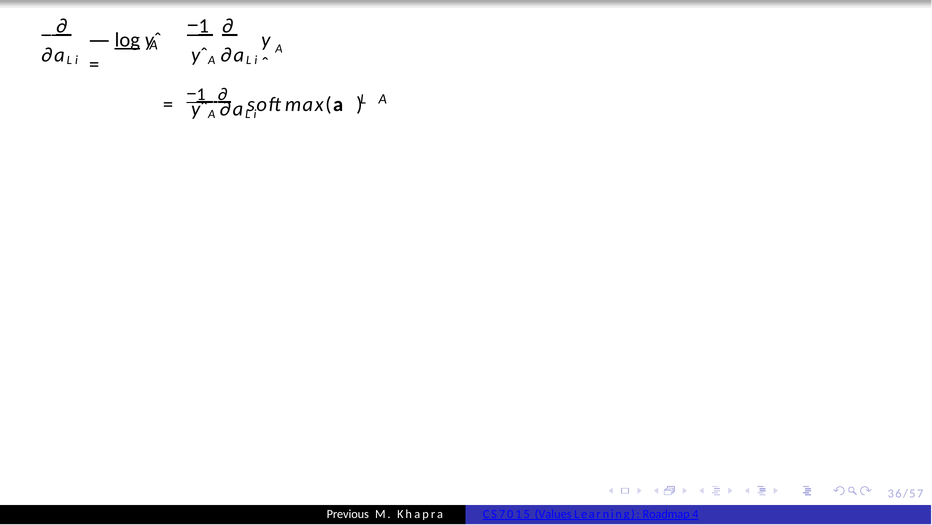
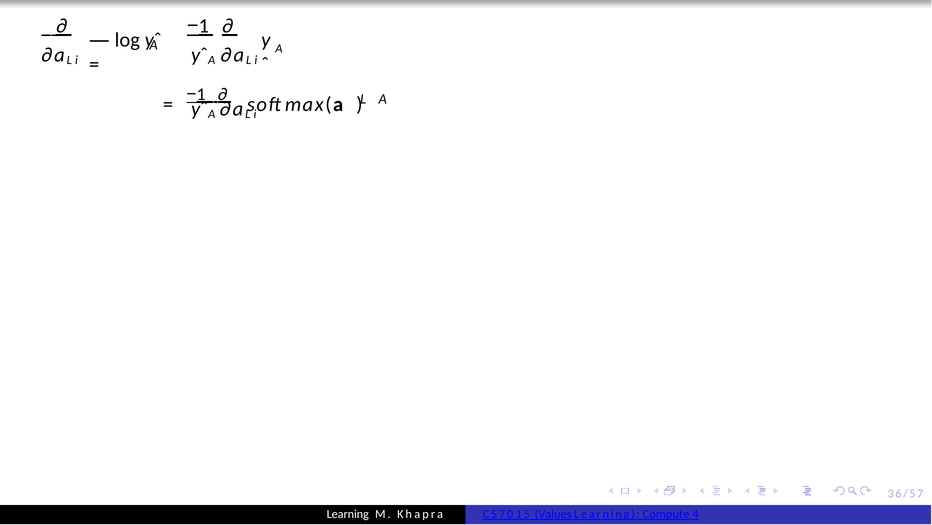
log underline: present -> none
Previous at (348, 514): Previous -> Learning
Roadmap: Roadmap -> Compute
